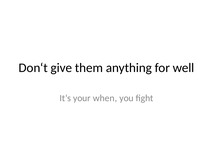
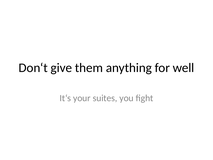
when: when -> suites
